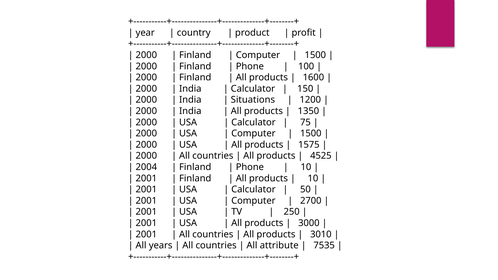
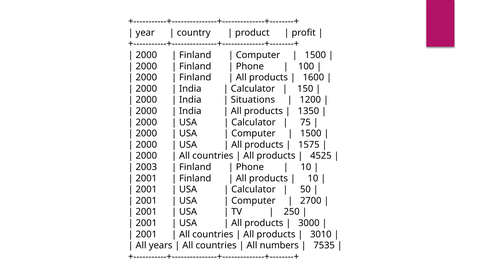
2004: 2004 -> 2003
attribute: attribute -> numbers
